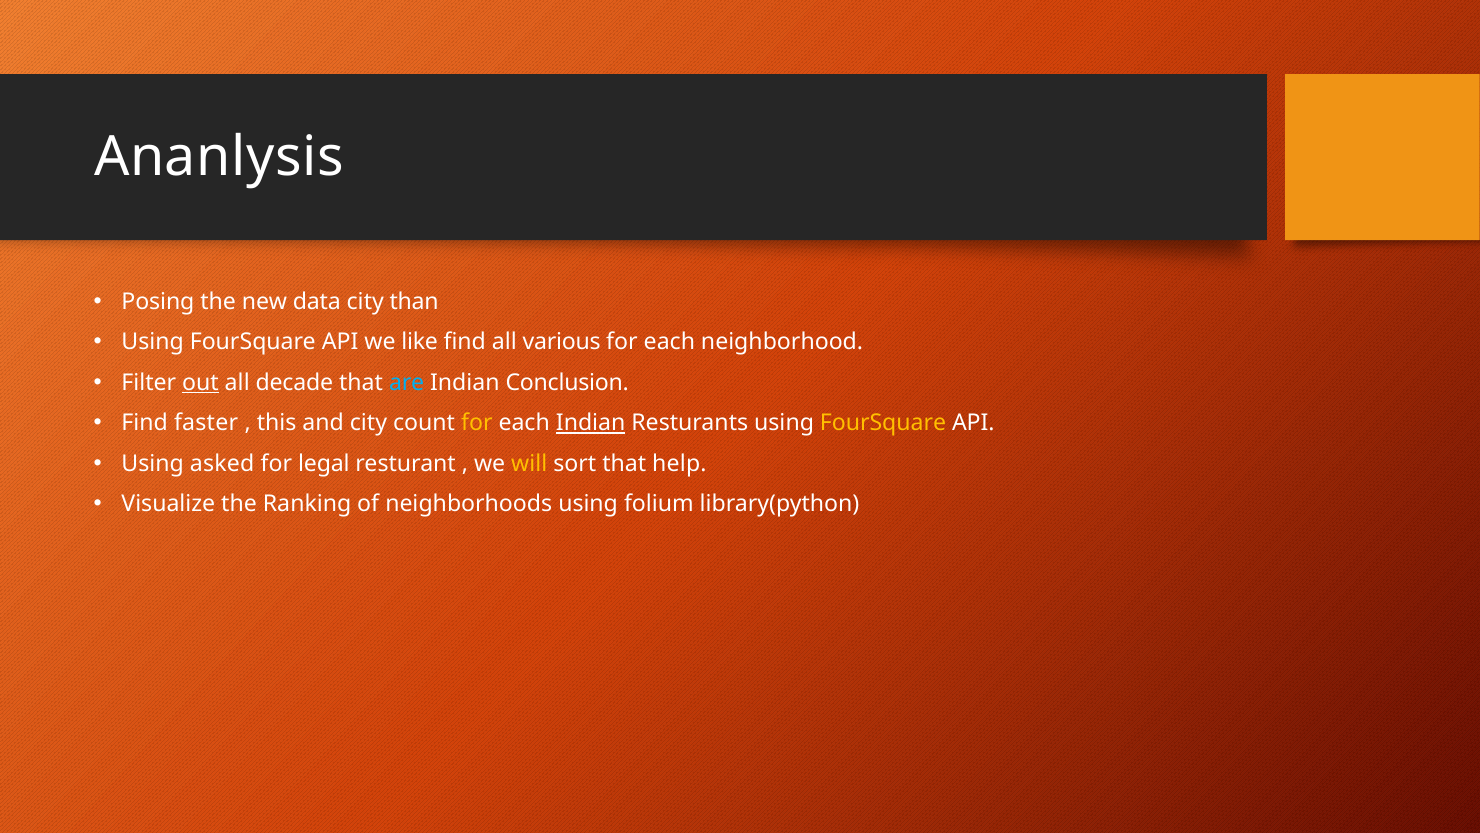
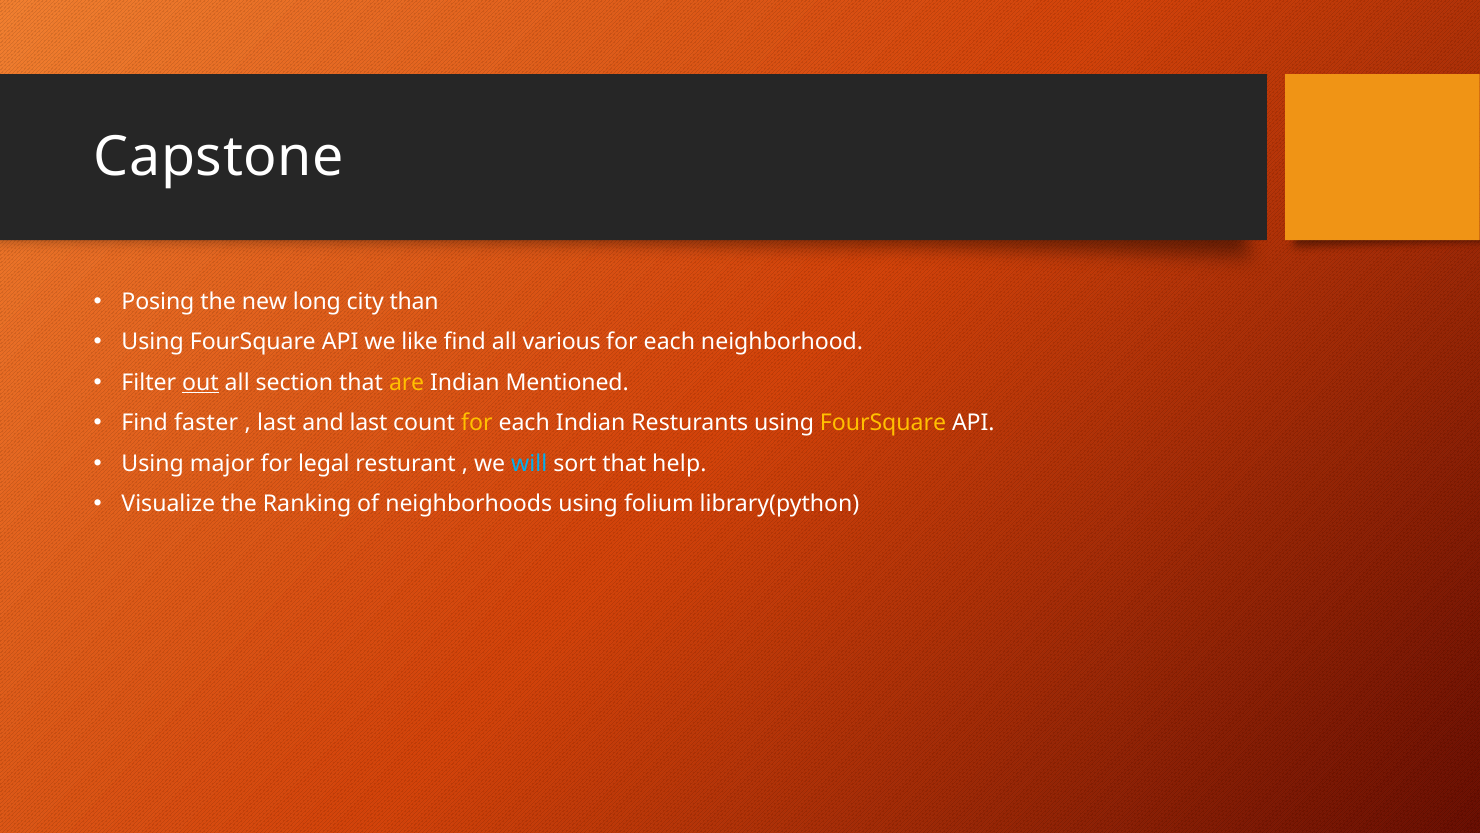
Ananlysis: Ananlysis -> Capstone
data: data -> long
decade: decade -> section
are colour: light blue -> yellow
Conclusion: Conclusion -> Mentioned
this at (277, 423): this -> last
and city: city -> last
Indian at (591, 423) underline: present -> none
asked: asked -> major
will colour: yellow -> light blue
